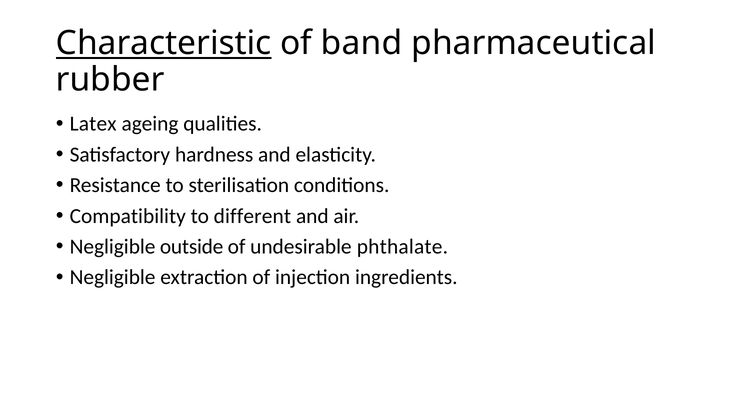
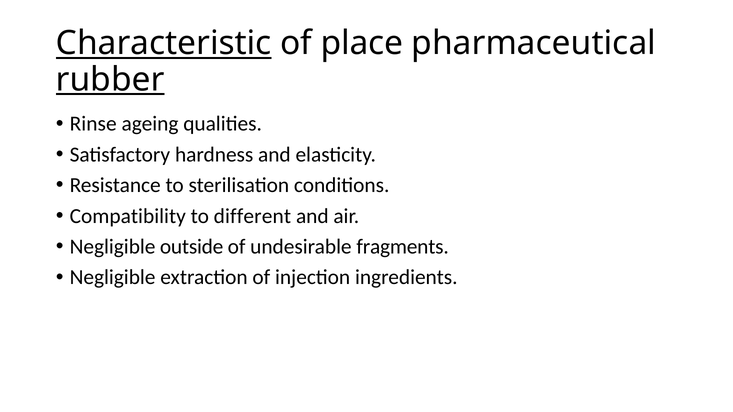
band: band -> place
rubber underline: none -> present
Latex: Latex -> Rinse
phthalate: phthalate -> fragments
